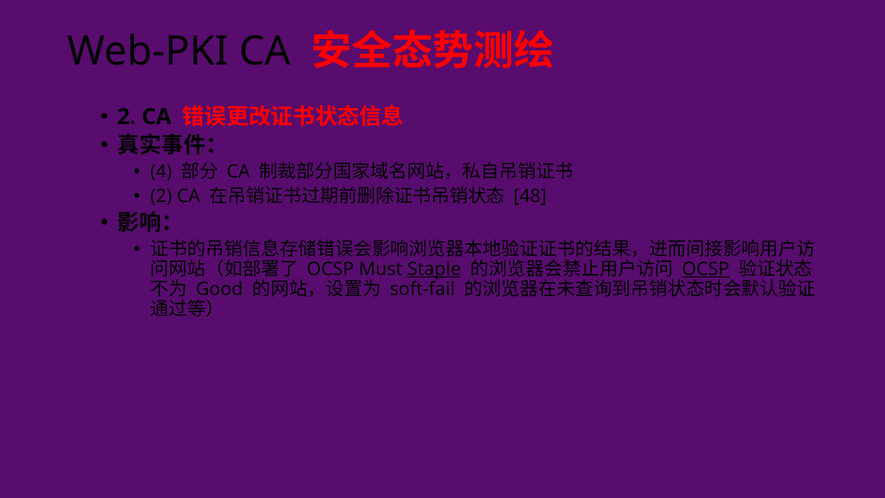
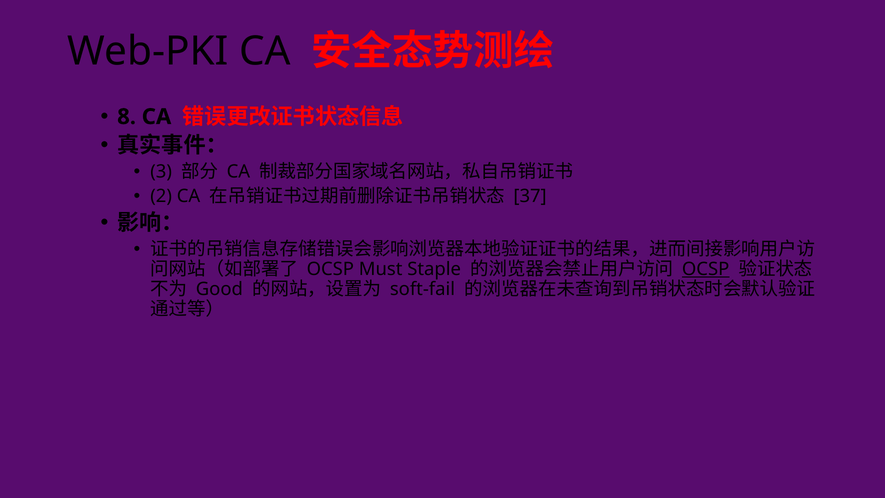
2 at (127, 117): 2 -> 8
4: 4 -> 3
48: 48 -> 37
Staple underline: present -> none
